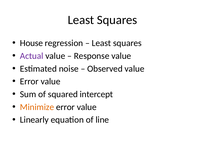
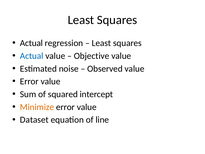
House at (31, 43): House -> Actual
Actual at (32, 56) colour: purple -> blue
Response: Response -> Objective
Linearly: Linearly -> Dataset
